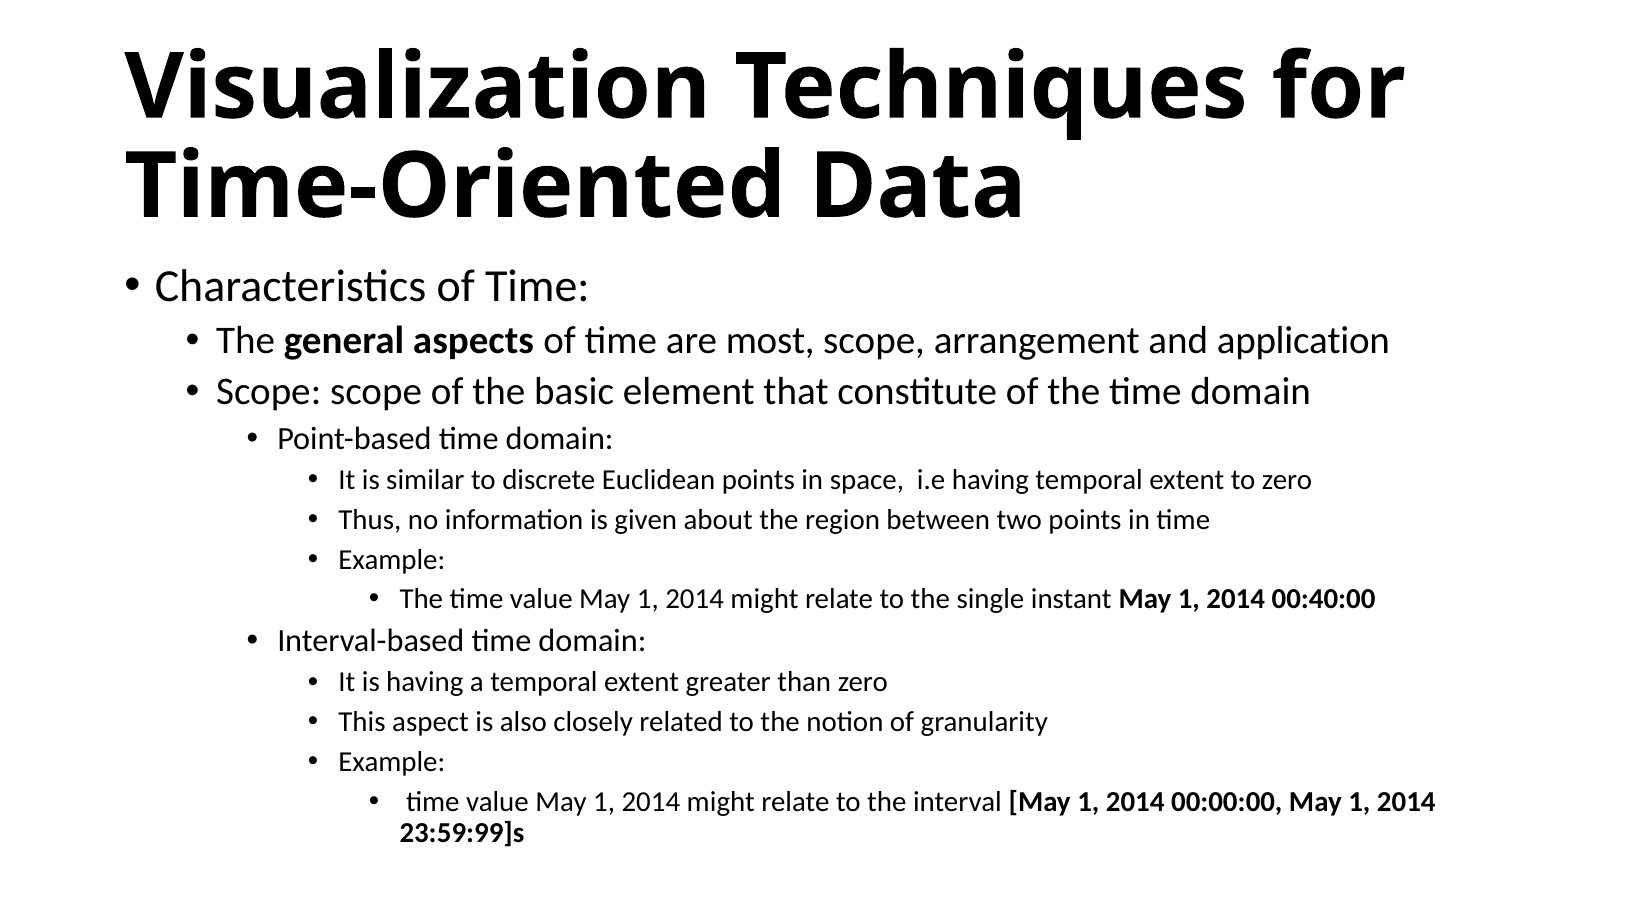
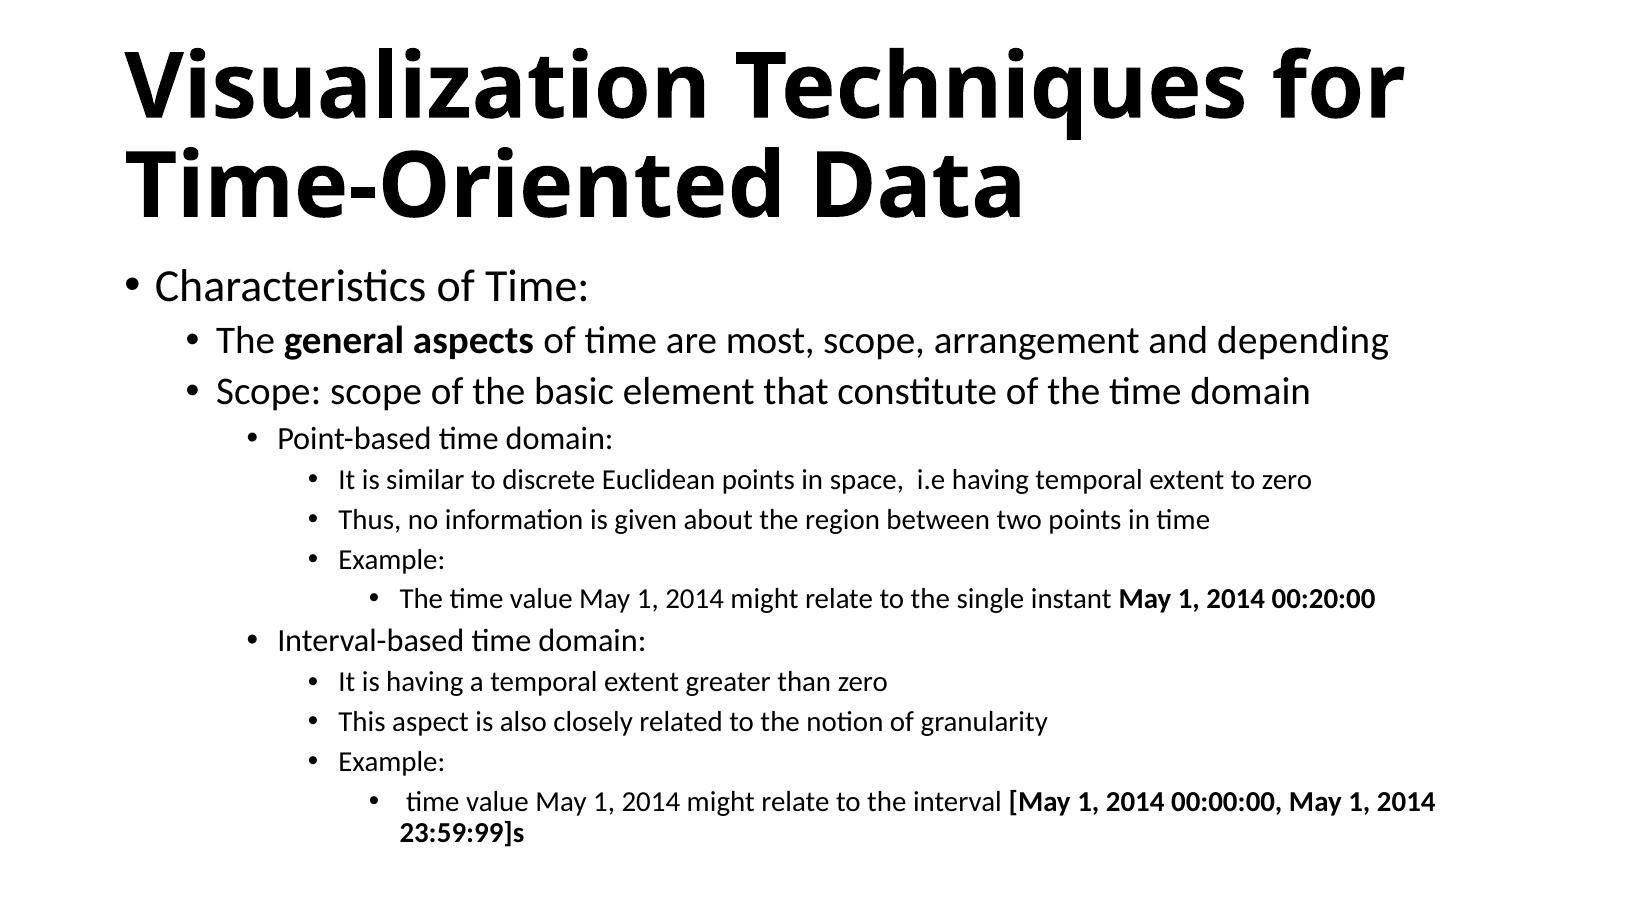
application: application -> depending
00:40:00: 00:40:00 -> 00:20:00
